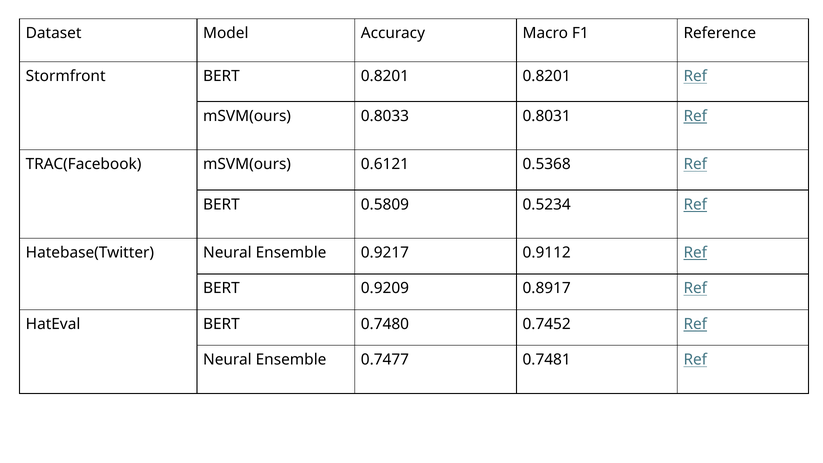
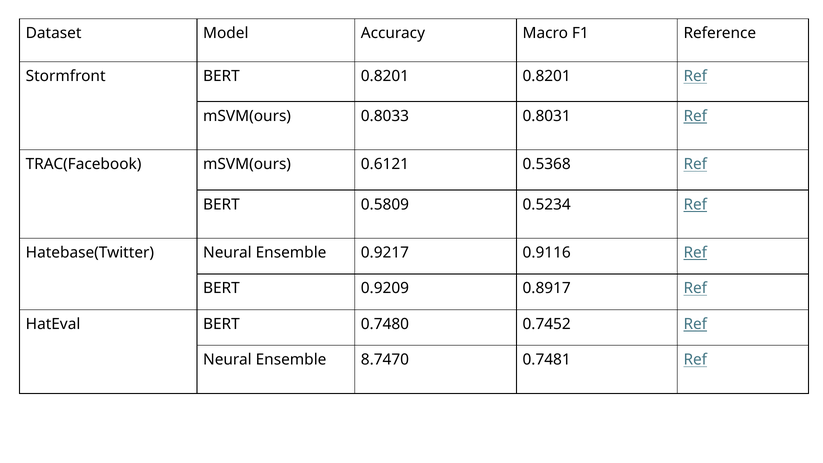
0.9112: 0.9112 -> 0.9116
0.7477: 0.7477 -> 8.7470
